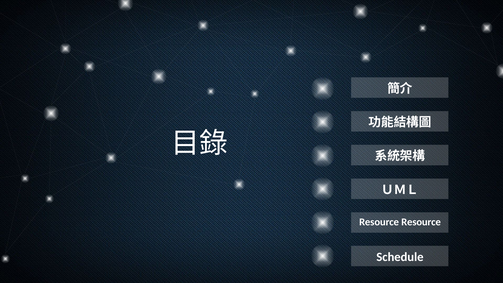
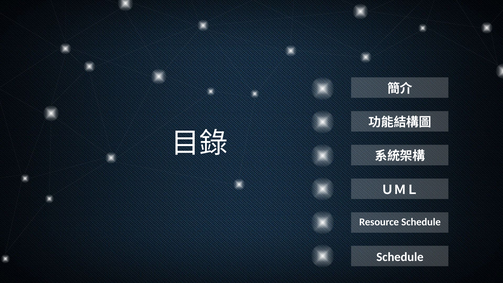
Resource Resource: Resource -> Schedule
